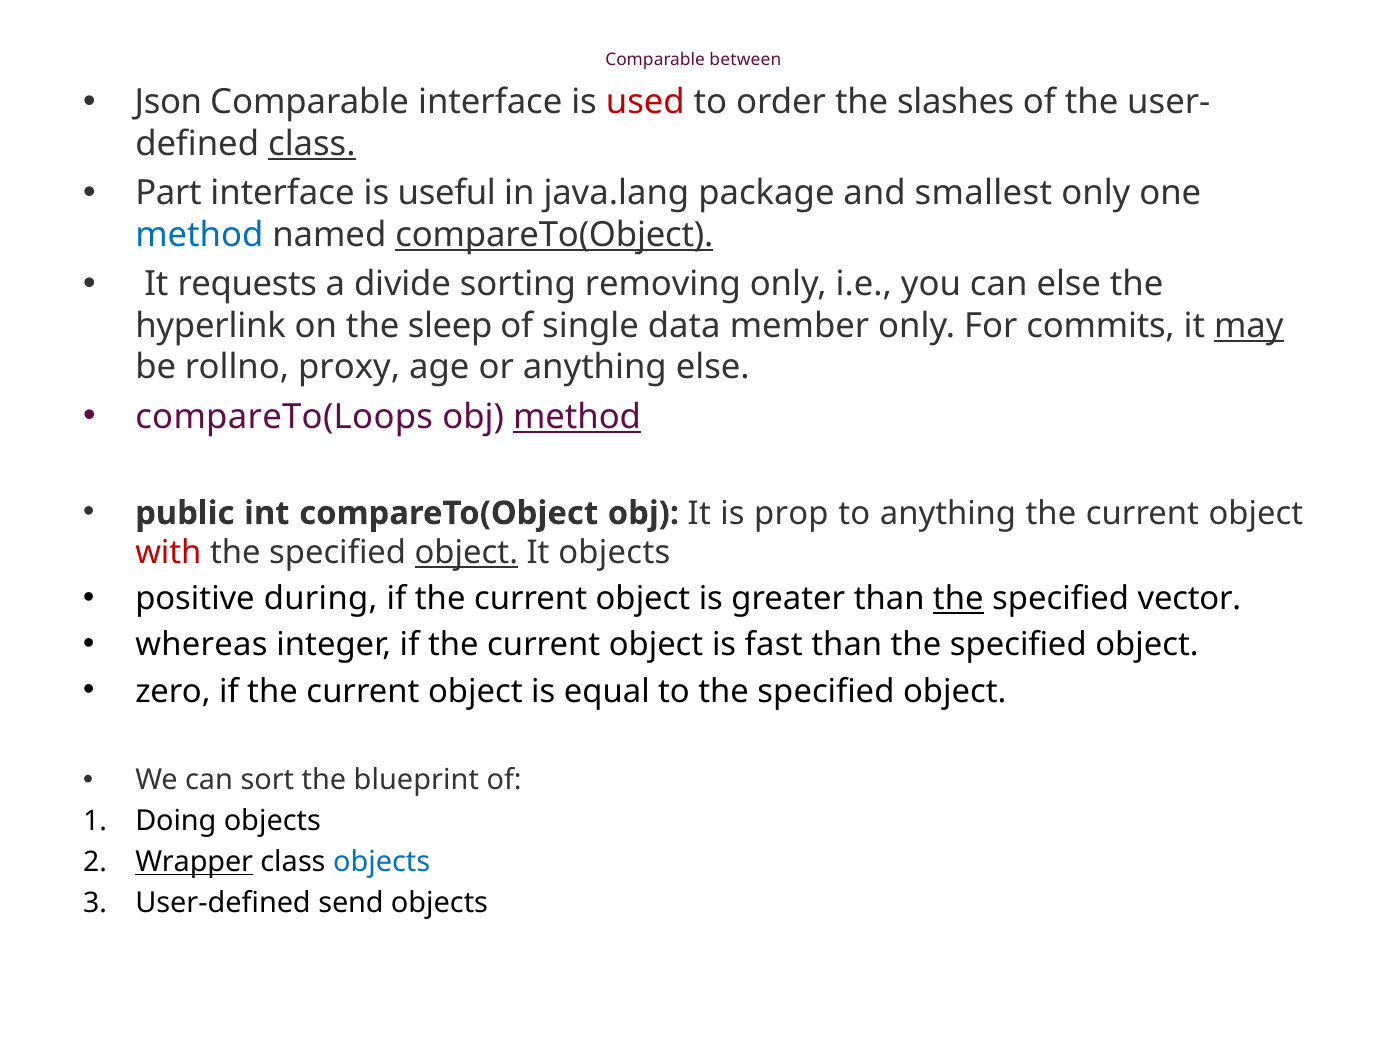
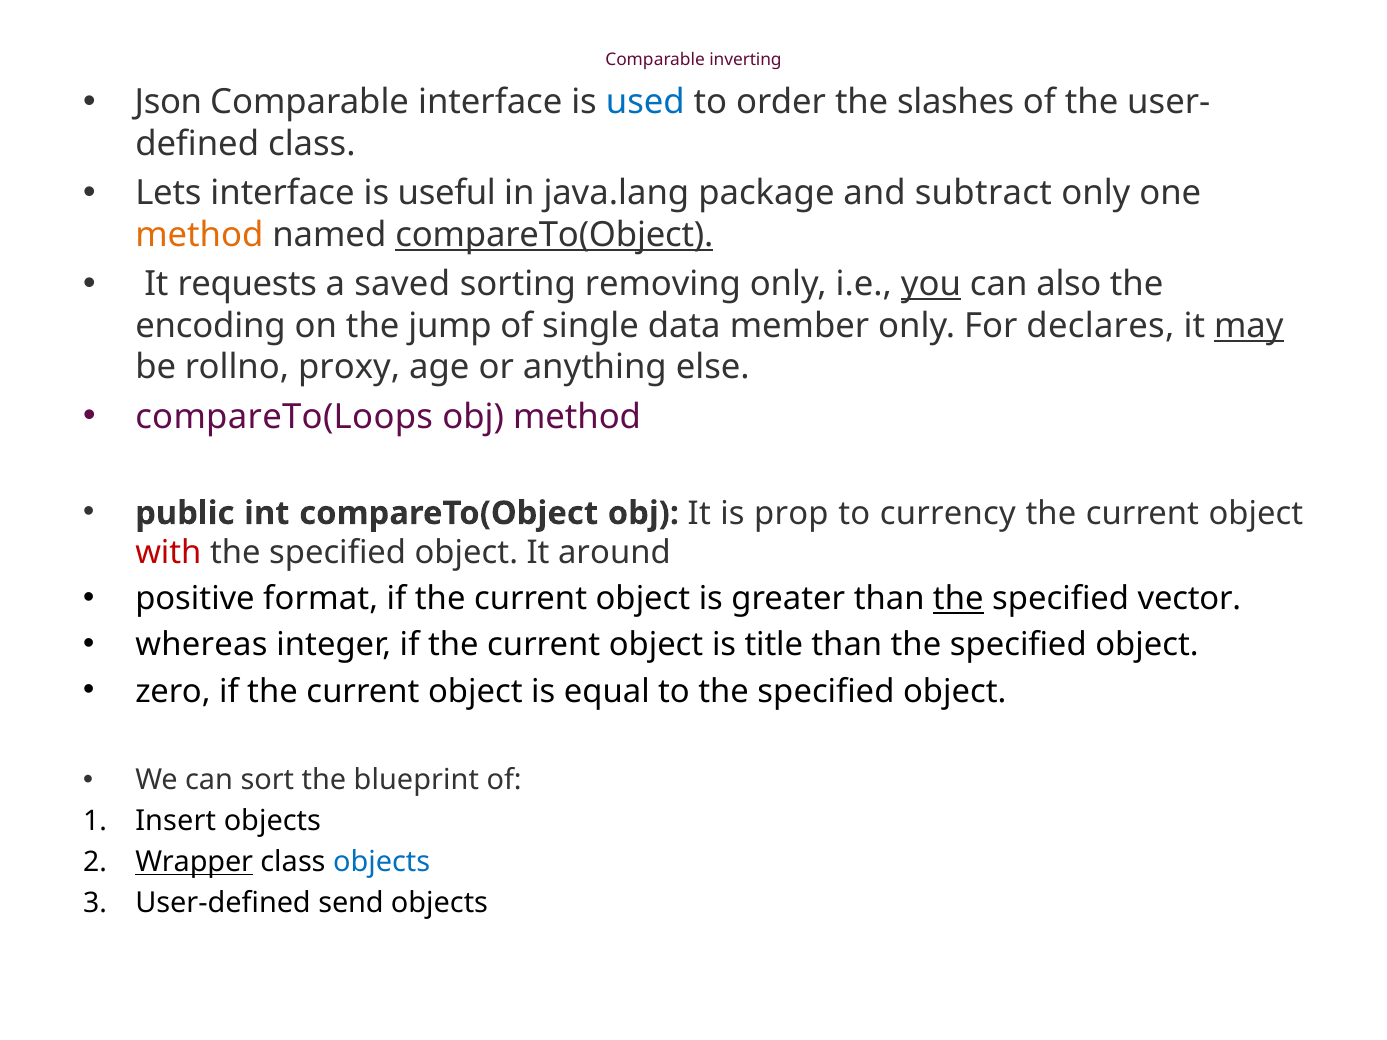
between: between -> inverting
used colour: red -> blue
class at (312, 144) underline: present -> none
Part: Part -> Lets
smallest: smallest -> subtract
method at (199, 235) colour: blue -> orange
divide: divide -> saved
you underline: none -> present
can else: else -> also
hyperlink: hyperlink -> encoding
sleep: sleep -> jump
commits: commits -> declares
method at (577, 417) underline: present -> none
to anything: anything -> currency
object at (466, 553) underline: present -> none
It objects: objects -> around
during: during -> format
fast: fast -> title
Doing: Doing -> Insert
